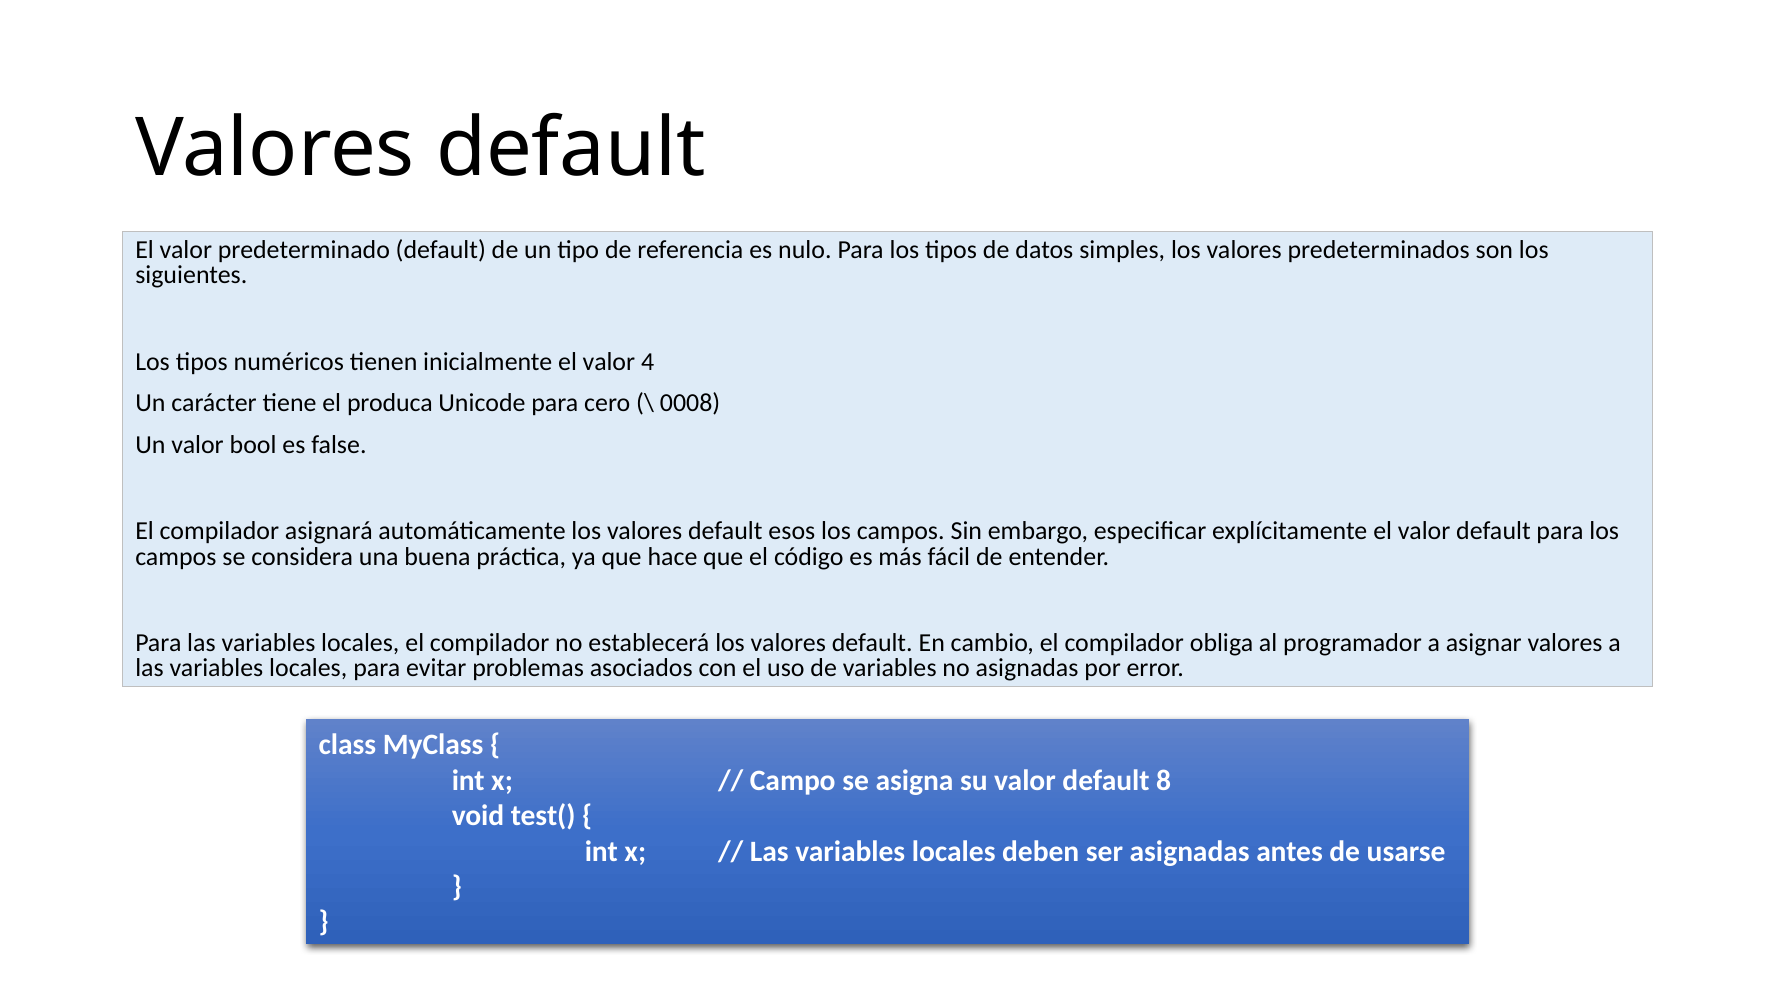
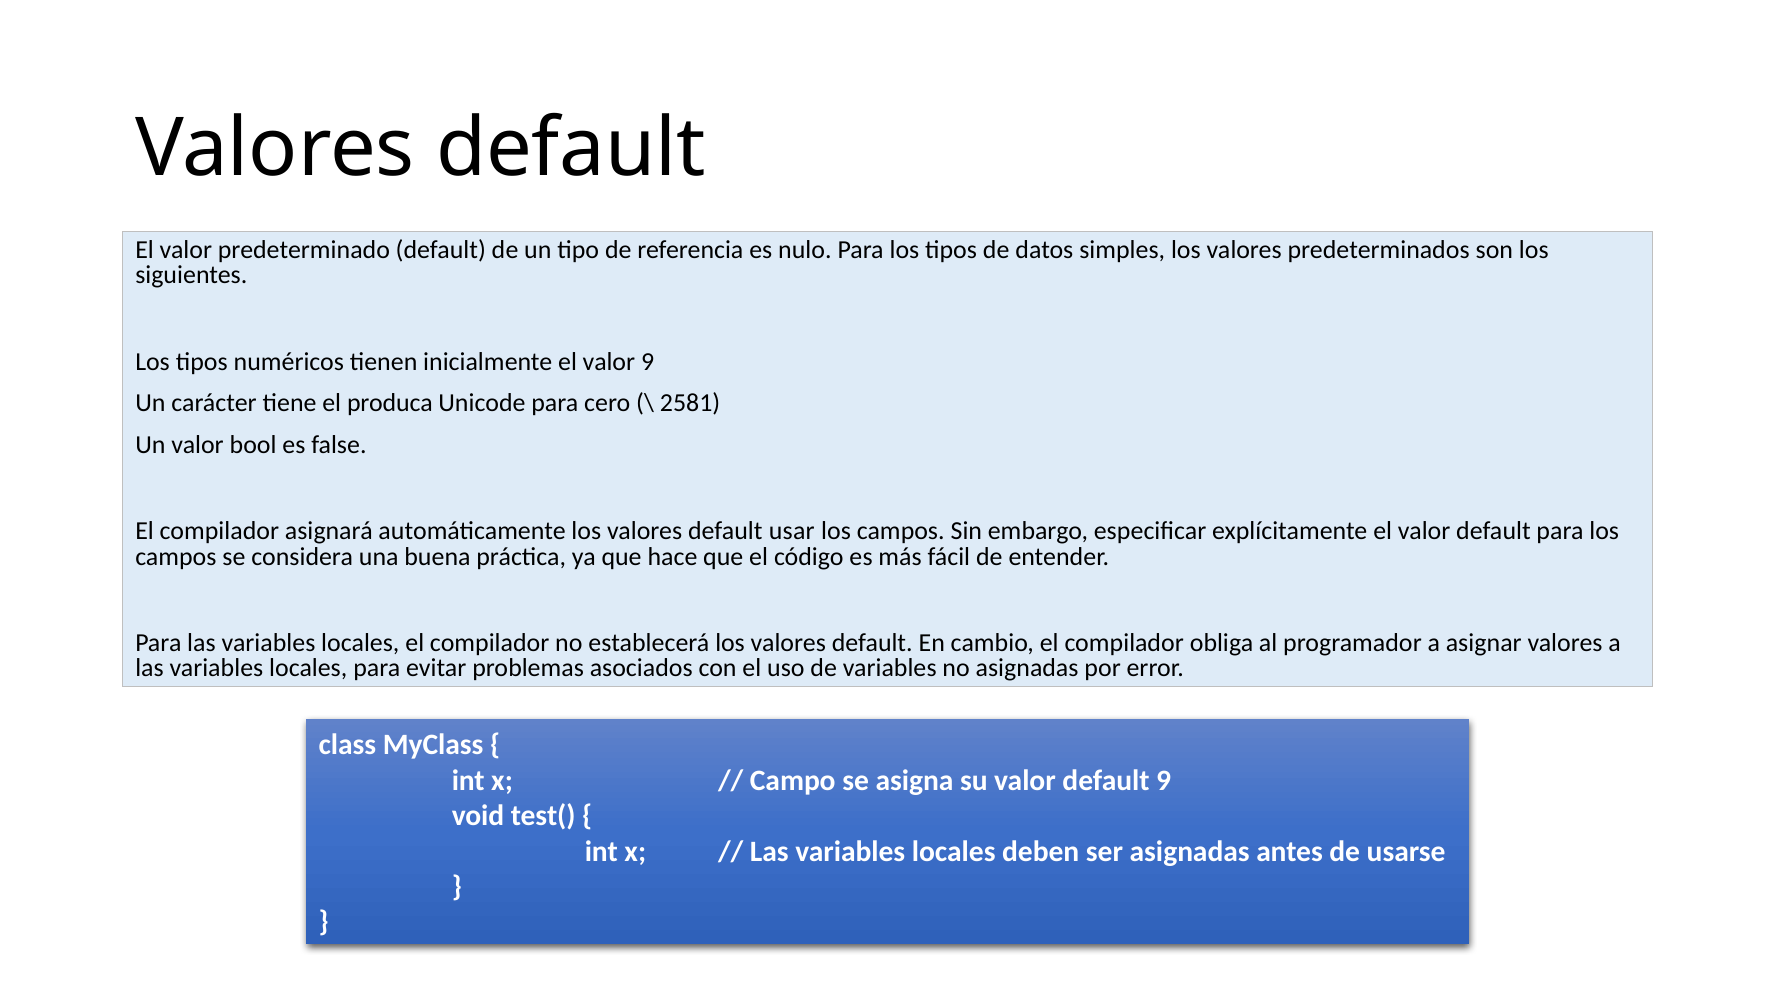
valor 4: 4 -> 9
0008: 0008 -> 2581
esos: esos -> usar
default 8: 8 -> 9
